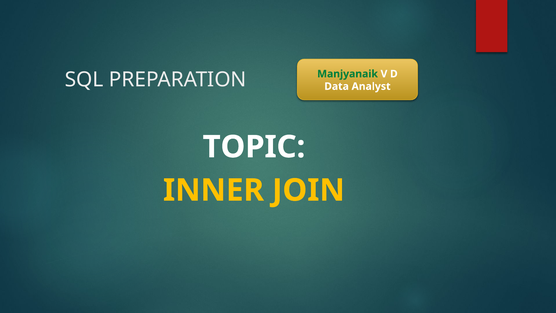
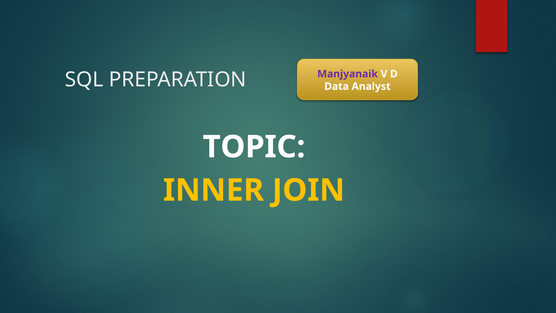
Manjyanaik colour: green -> purple
